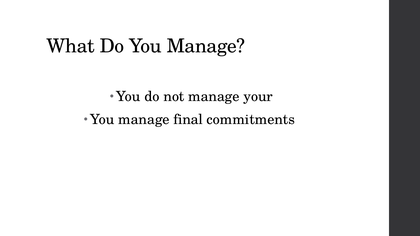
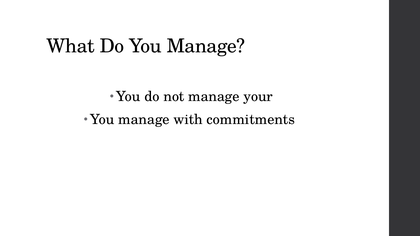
final: final -> with
